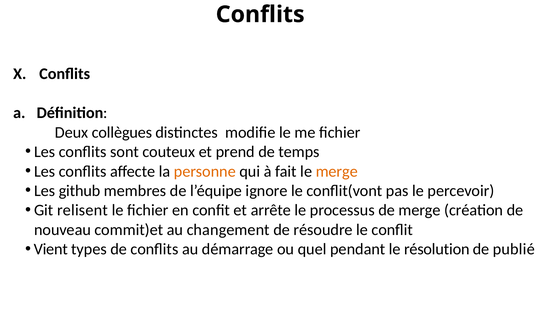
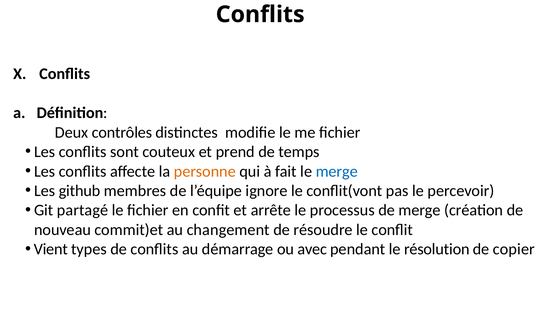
collègues: collègues -> contrôles
merge at (337, 171) colour: orange -> blue
relisent: relisent -> partagé
quel: quel -> avec
publié: publié -> copier
